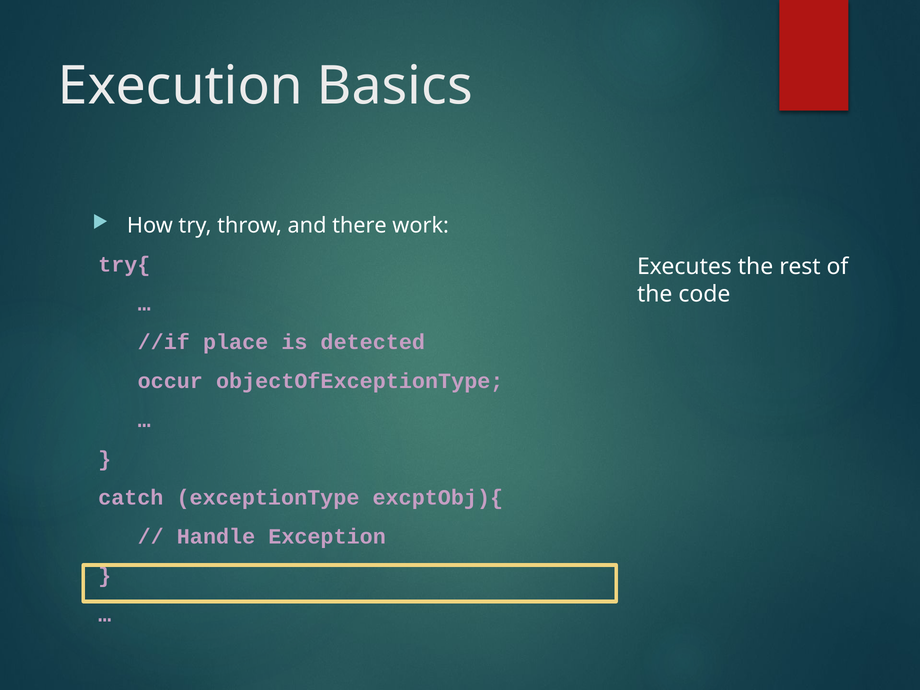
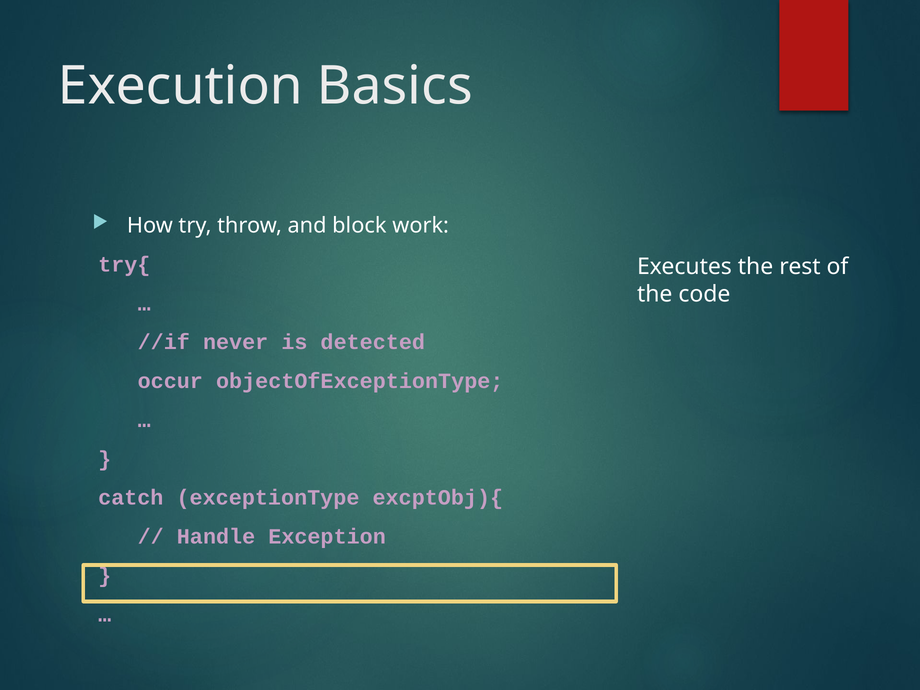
there: there -> block
place: place -> never
